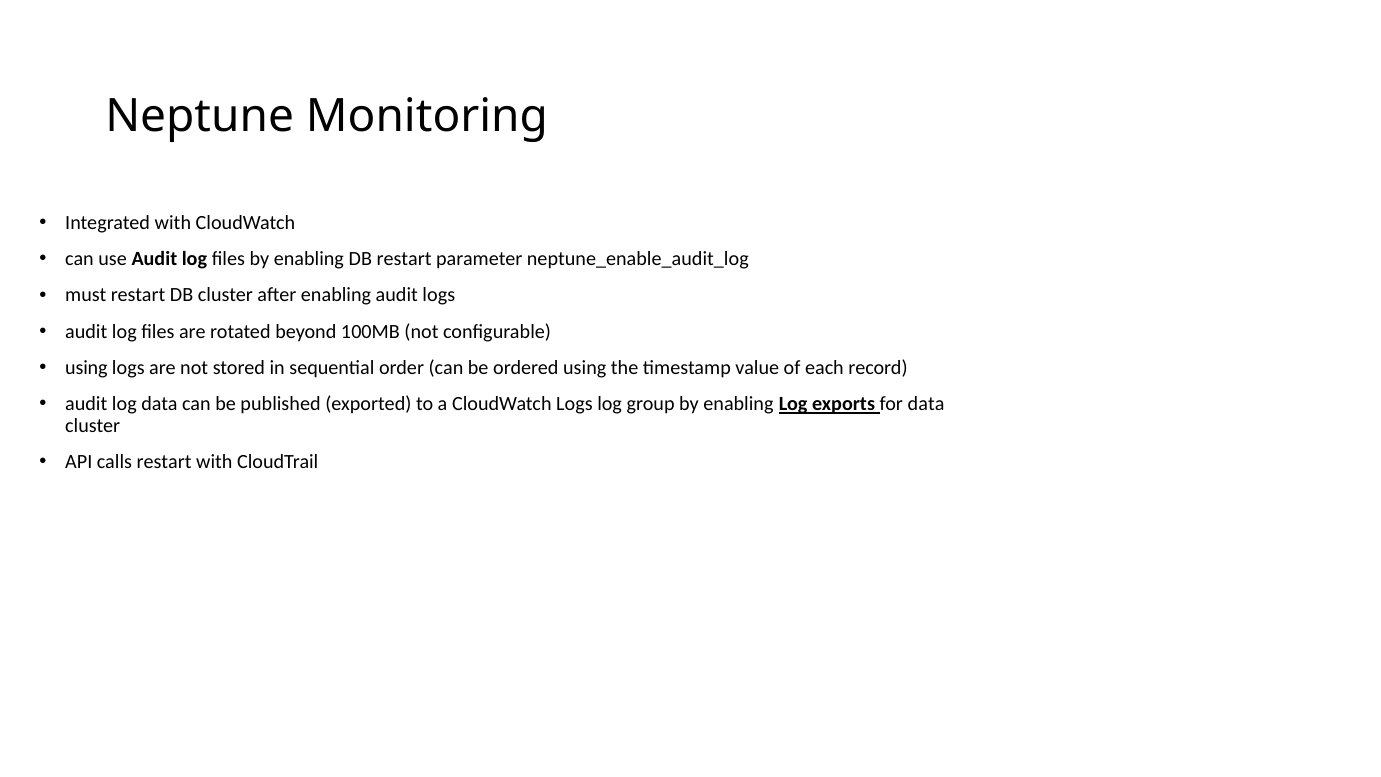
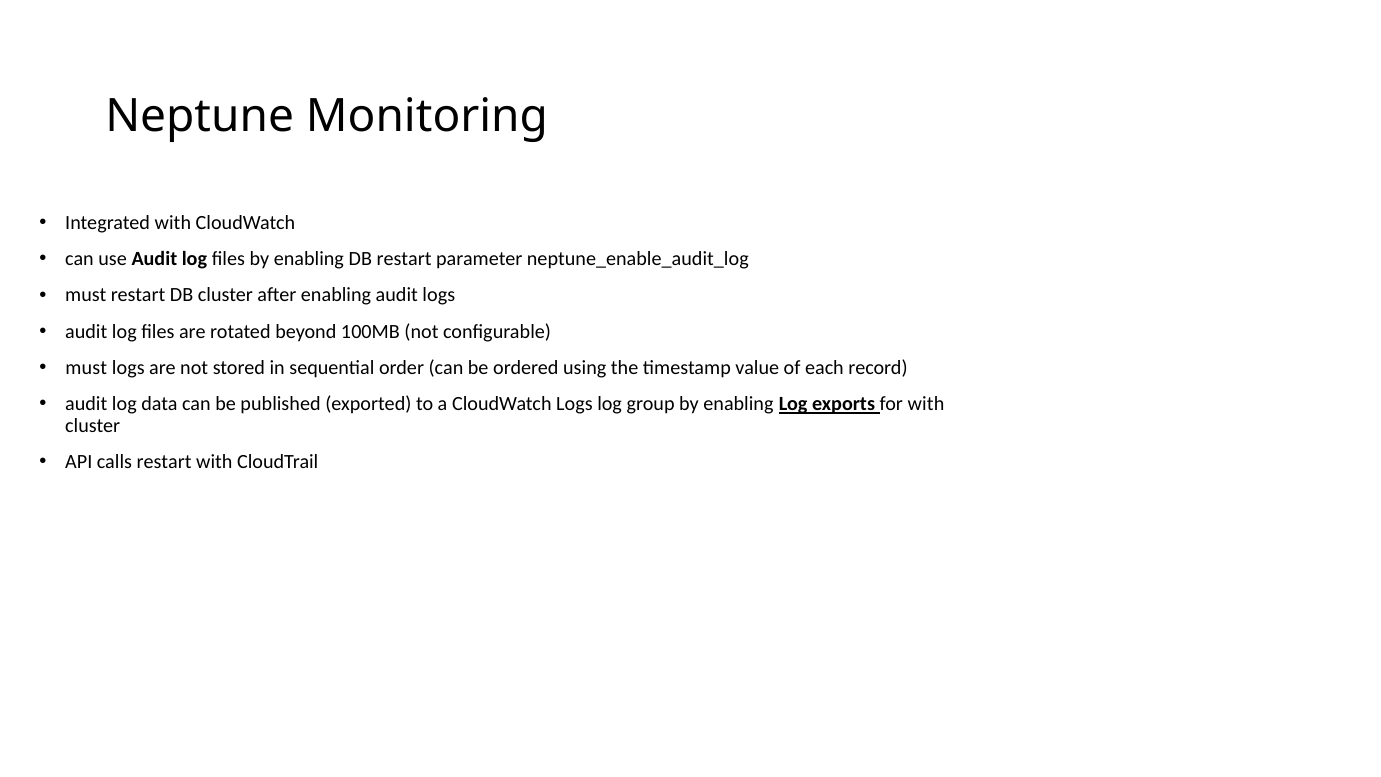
using at (86, 368): using -> must
for data: data -> with
